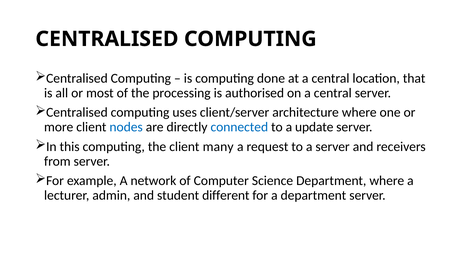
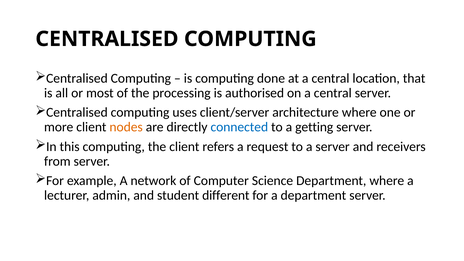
nodes colour: blue -> orange
update: update -> getting
many: many -> refers
